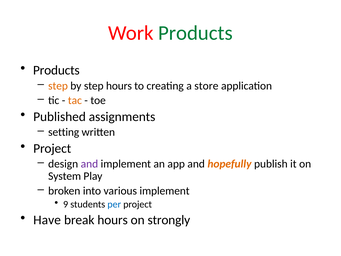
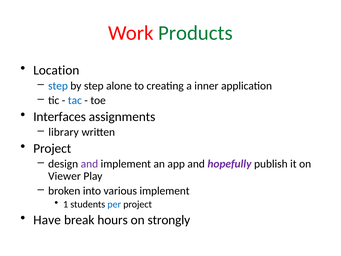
Products at (56, 70): Products -> Location
step at (58, 86) colour: orange -> blue
step hours: hours -> alone
store: store -> inner
tac colour: orange -> blue
Published: Published -> Interfaces
setting: setting -> library
hopefully colour: orange -> purple
System: System -> Viewer
9: 9 -> 1
